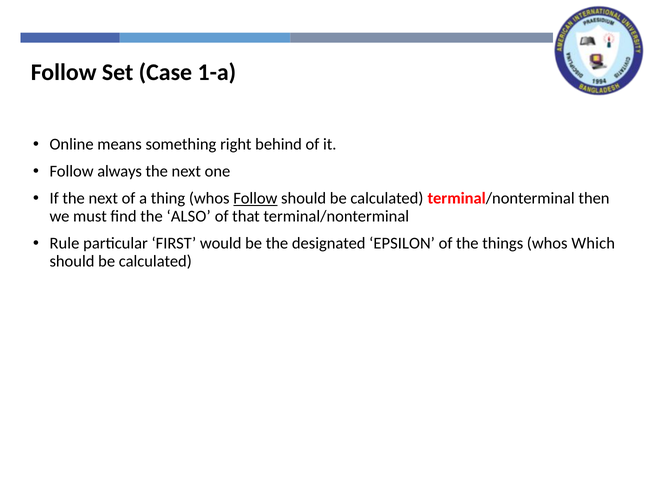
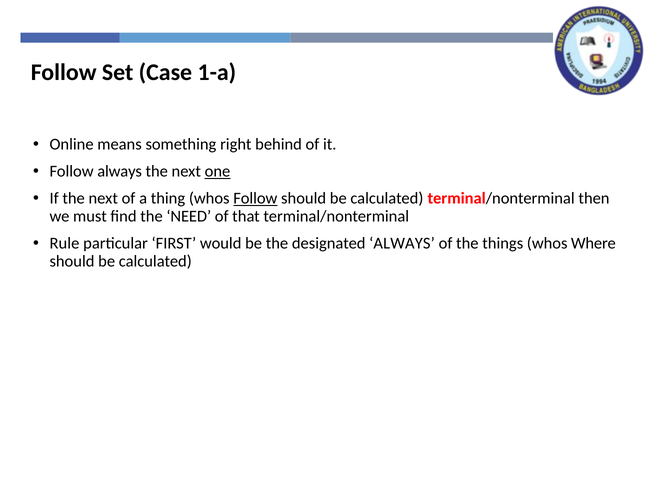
one underline: none -> present
ALSO: ALSO -> NEED
designated EPSILON: EPSILON -> ALWAYS
Which: Which -> Where
